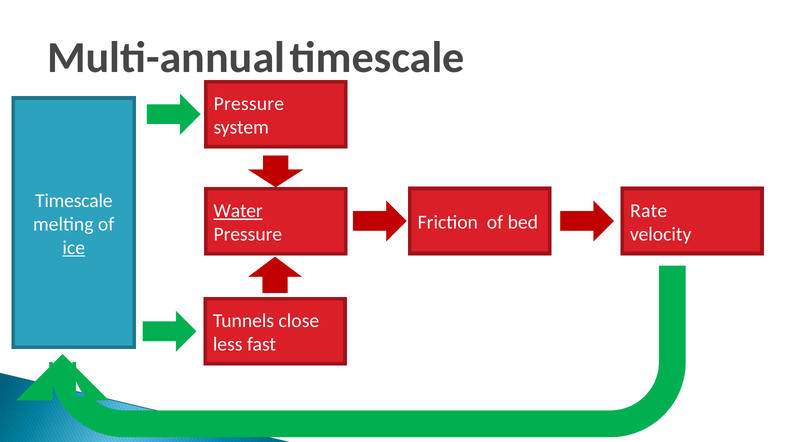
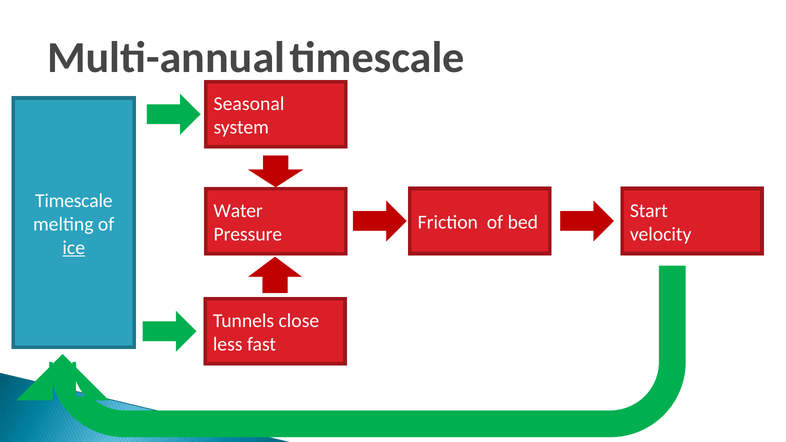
Pressure at (249, 104): Pressure -> Seasonal
Rate: Rate -> Start
Water underline: present -> none
